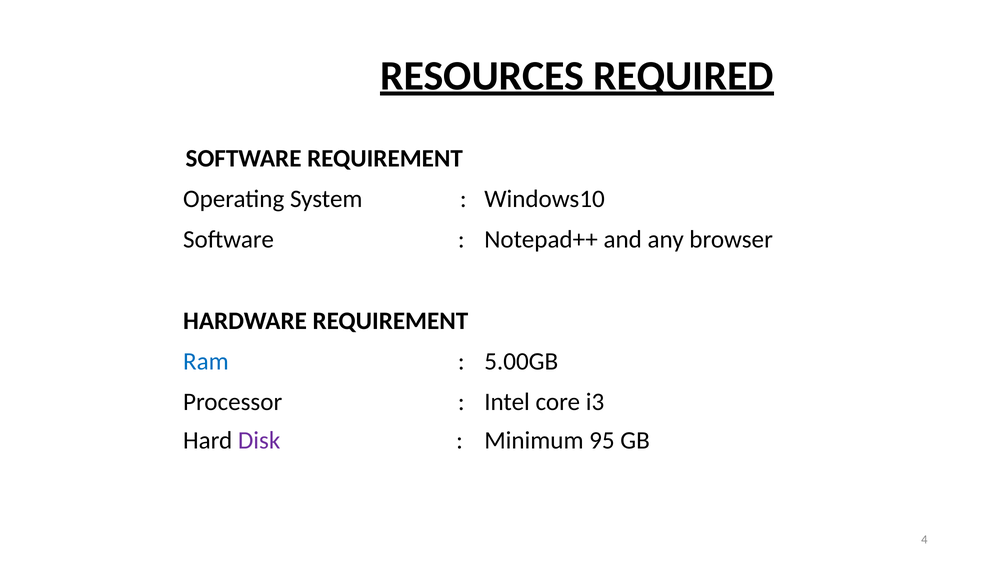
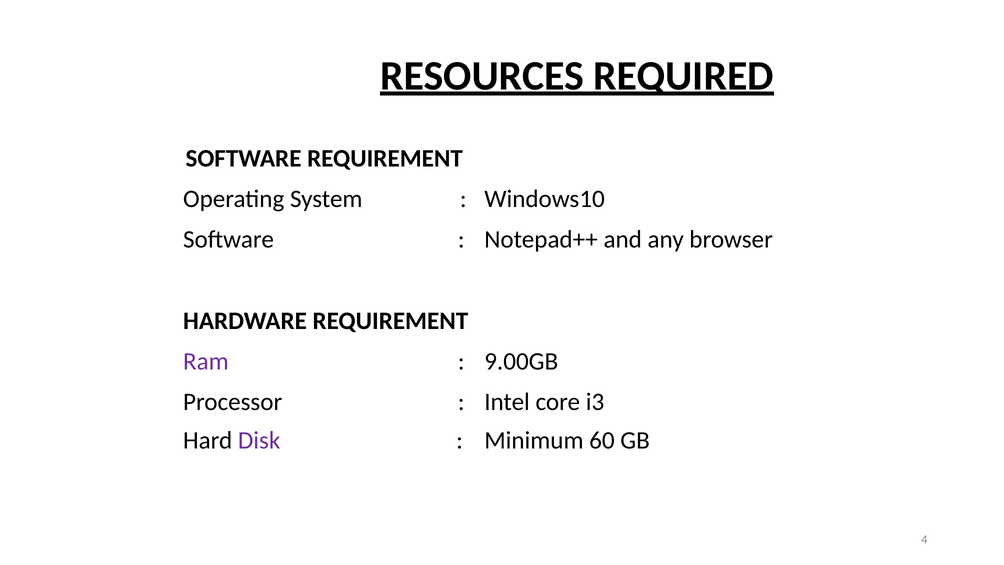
Ram colour: blue -> purple
5.00GB: 5.00GB -> 9.00GB
95: 95 -> 60
